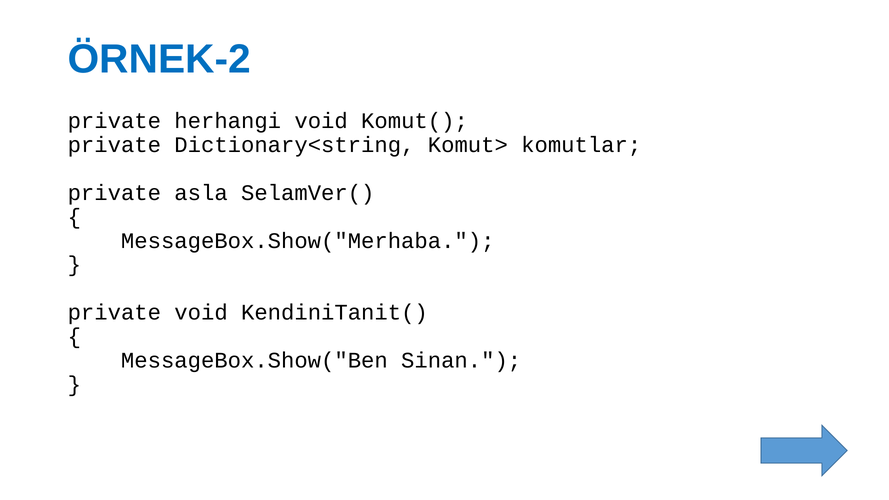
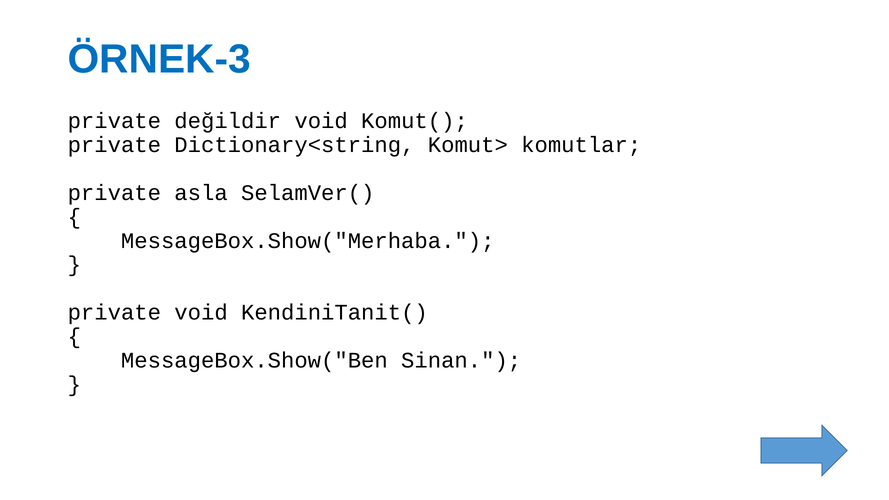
ÖRNEK-2: ÖRNEK-2 -> ÖRNEK-3
herhangi: herhangi -> değildir
